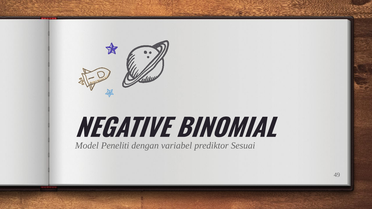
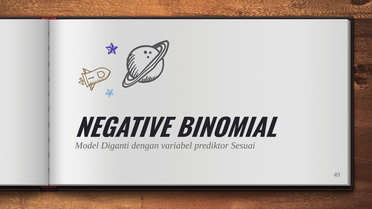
Peneliti: Peneliti -> Diganti
